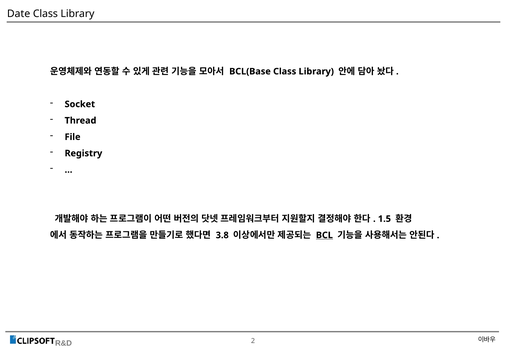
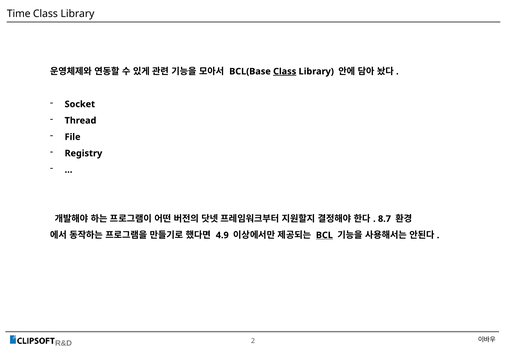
Date: Date -> Time
Class at (285, 71) underline: none -> present
1.5: 1.5 -> 8.7
3.8: 3.8 -> 4.9
